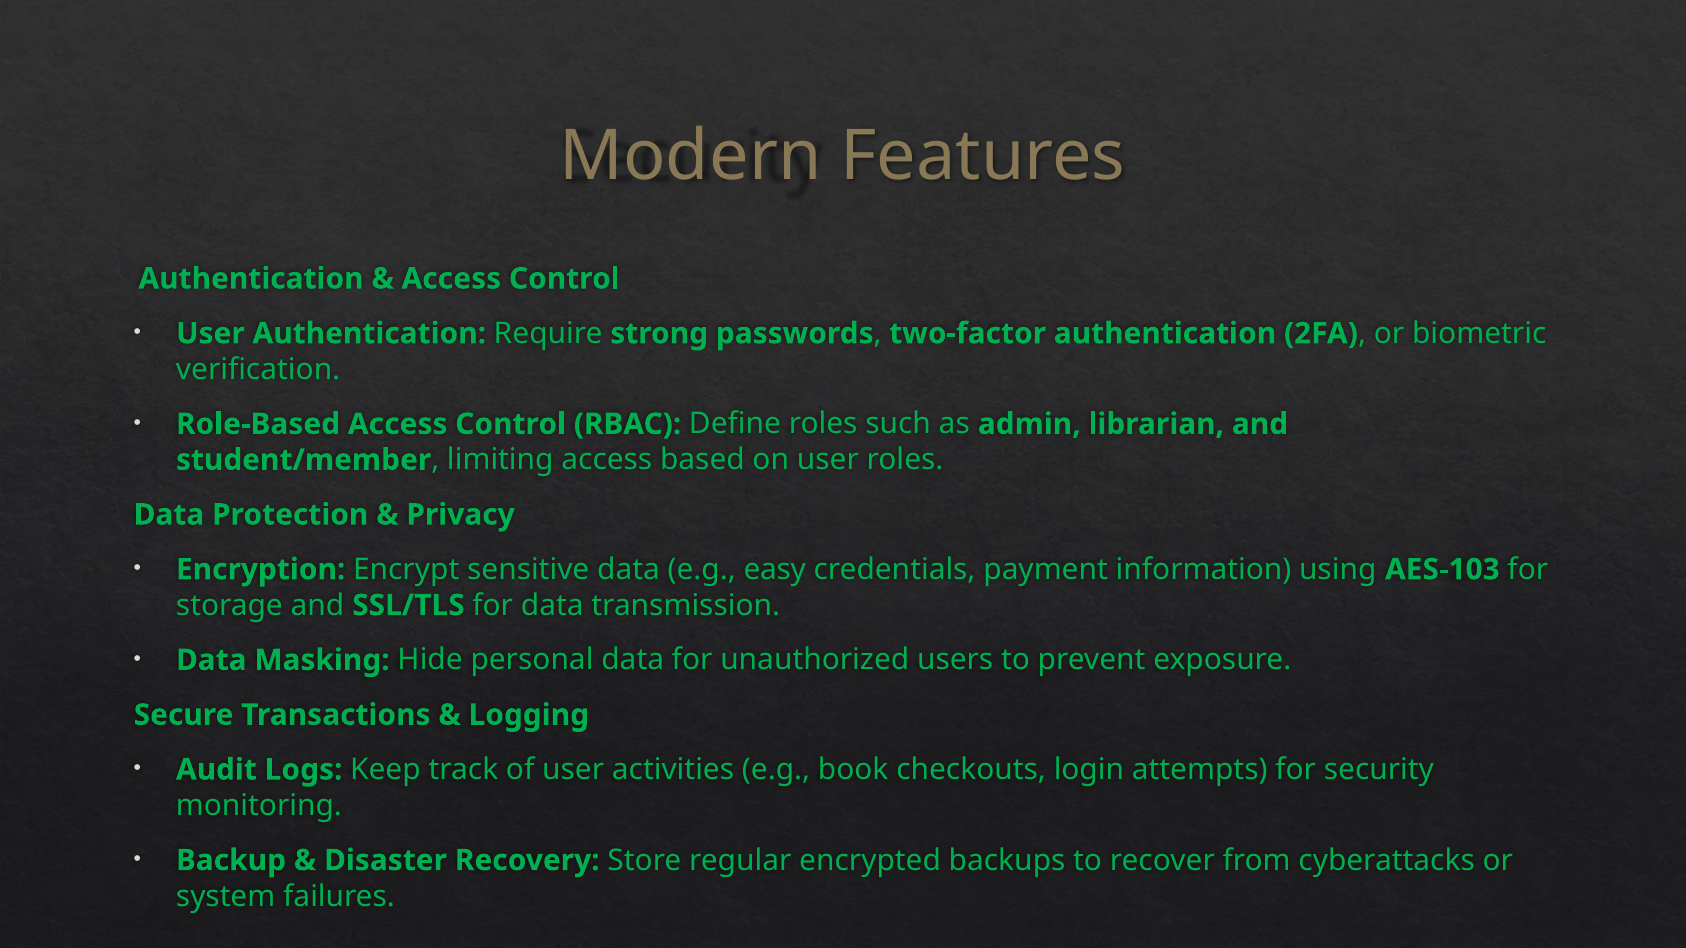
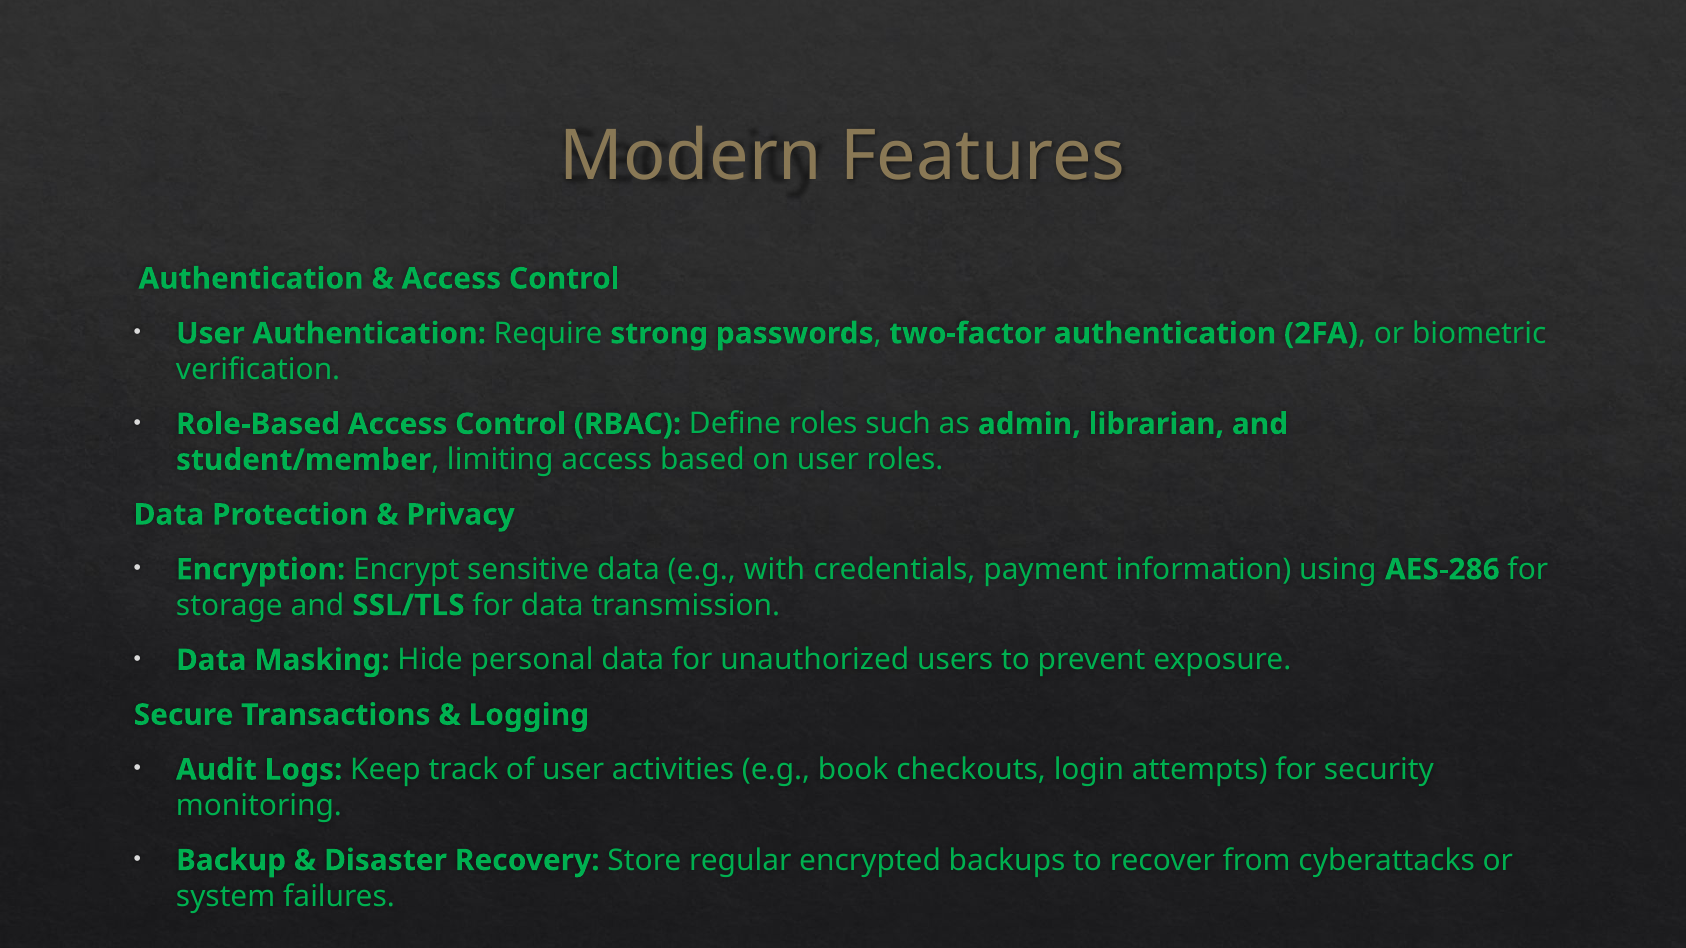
easy: easy -> with
AES-103: AES-103 -> AES-286
